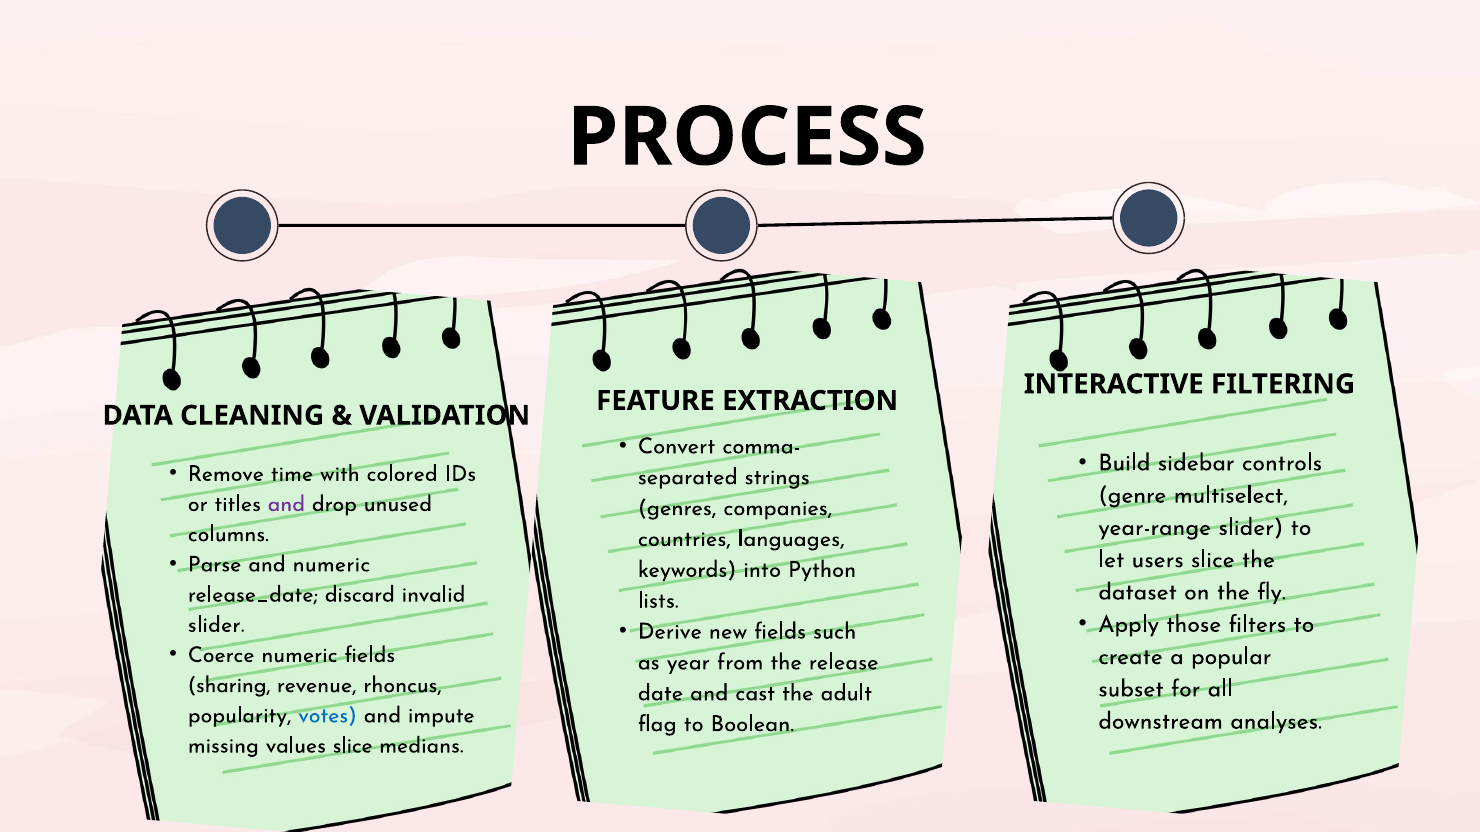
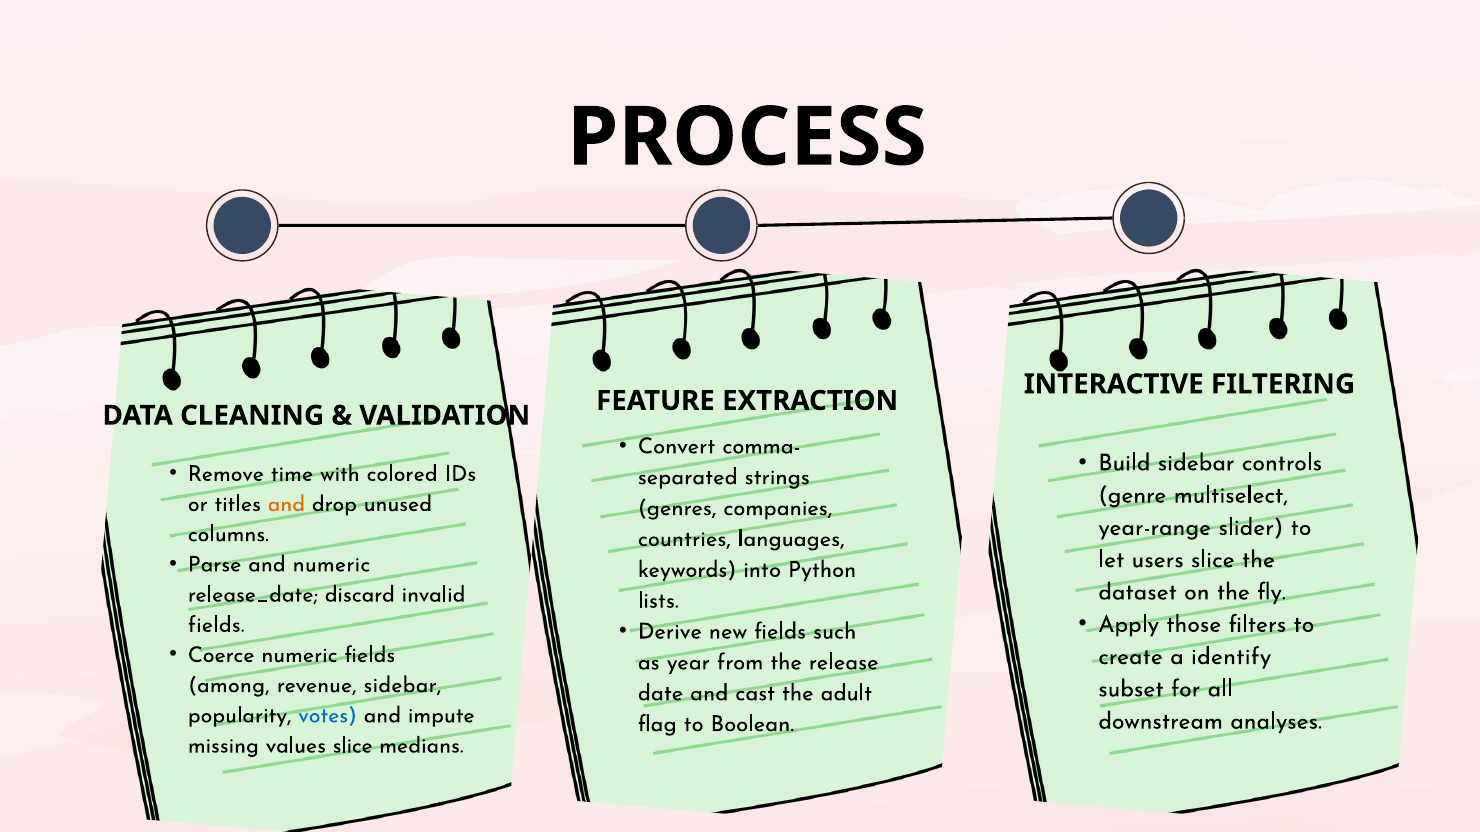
and at (286, 504) colour: purple -> orange
slider at (216, 625): slider -> fields
popular: popular -> identify
sharing: sharing -> among
revenue rhoncus: rhoncus -> sidebar
